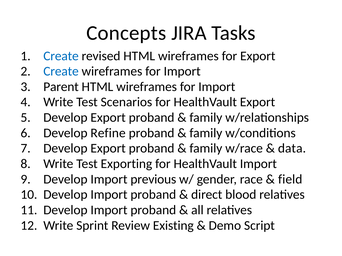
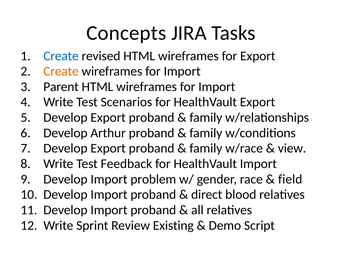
Create at (61, 71) colour: blue -> orange
Refine: Refine -> Arthur
data: data -> view
Exporting: Exporting -> Feedback
previous: previous -> problem
